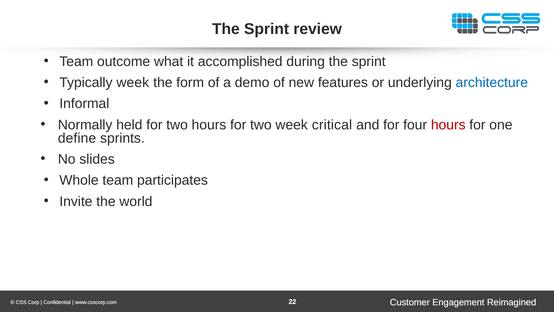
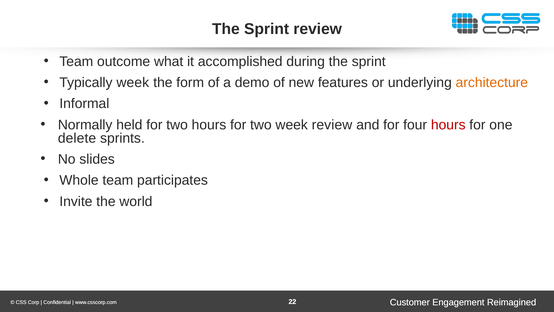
architecture colour: blue -> orange
week critical: critical -> review
define: define -> delete
